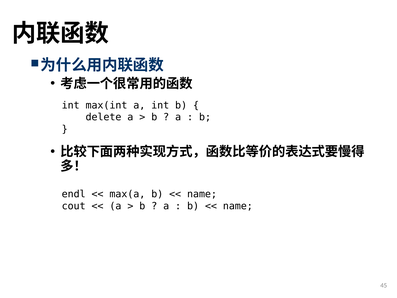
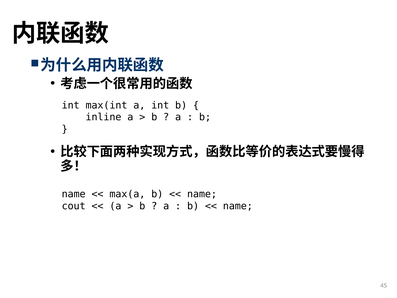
delete: delete -> inline
endl at (74, 194): endl -> name
